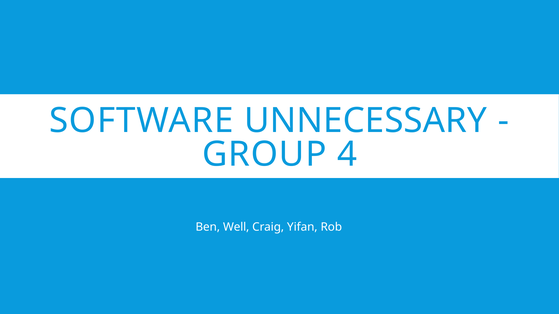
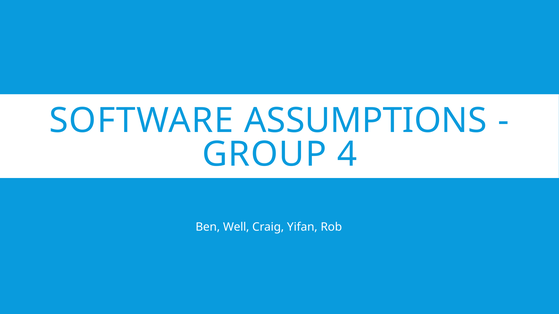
UNNECESSARY: UNNECESSARY -> ASSUMPTIONS
